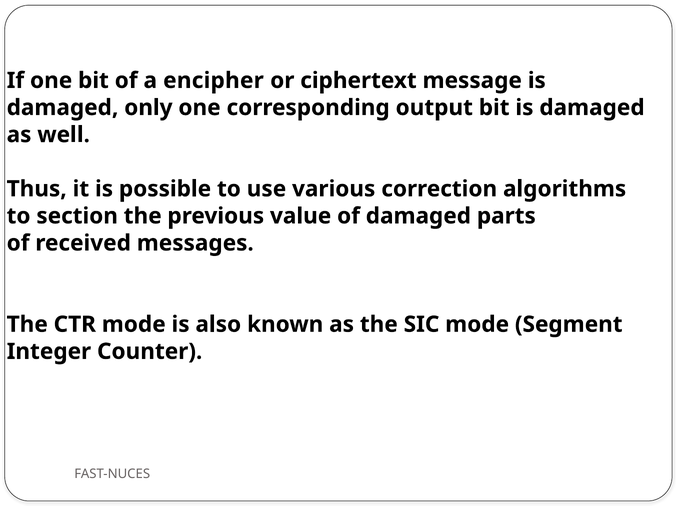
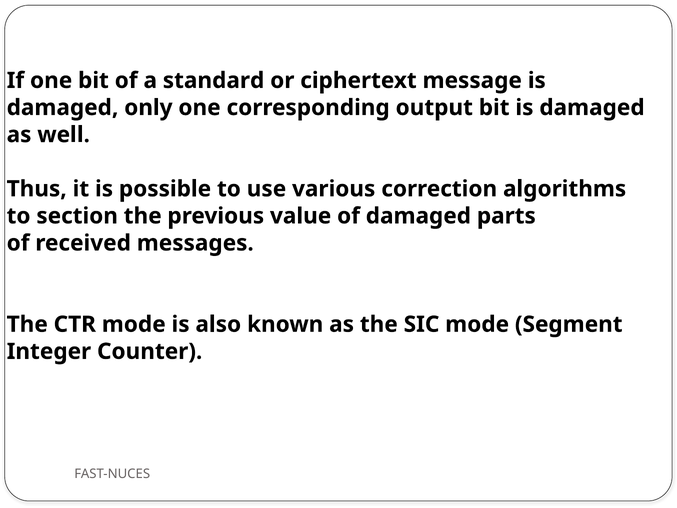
encipher: encipher -> standard
